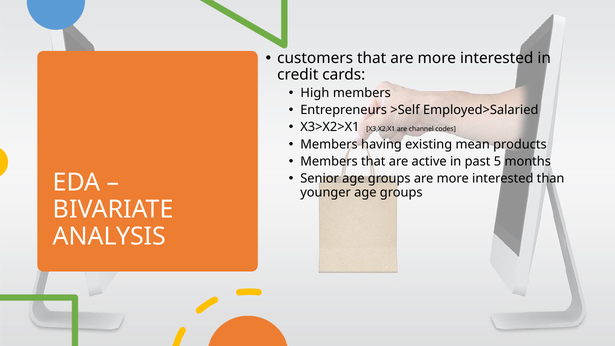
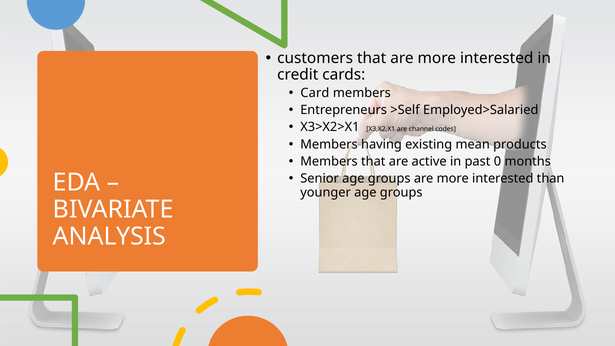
High: High -> Card
5: 5 -> 0
